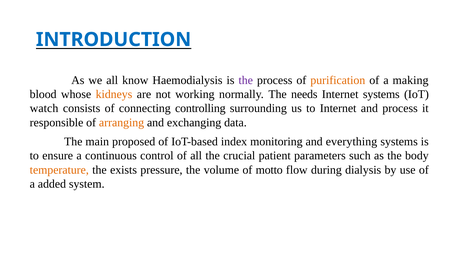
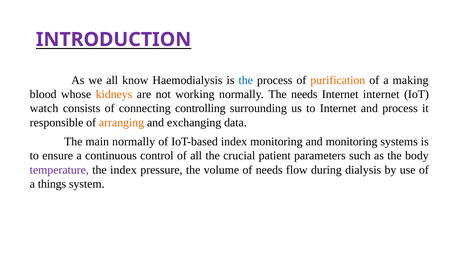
INTRODUCTION colour: blue -> purple
the at (246, 80) colour: purple -> blue
Internet systems: systems -> internet
main proposed: proposed -> normally
and everything: everything -> monitoring
temperature colour: orange -> purple
the exists: exists -> index
of motto: motto -> needs
added: added -> things
